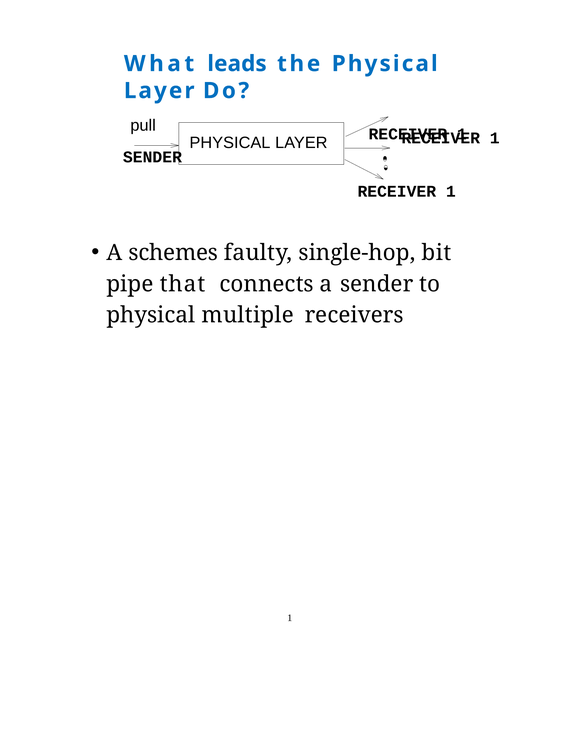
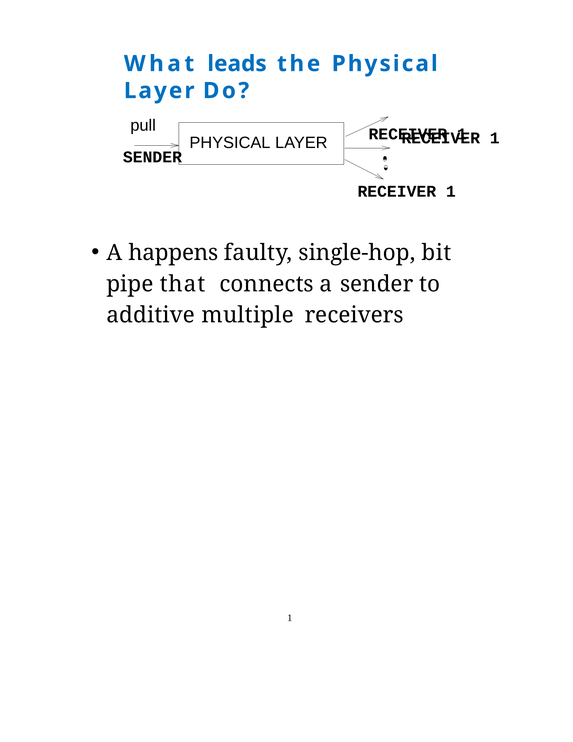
schemes: schemes -> happens
physical at (151, 315): physical -> additive
